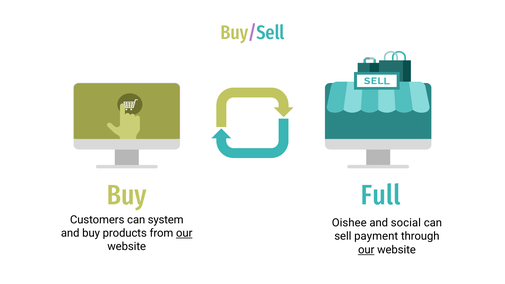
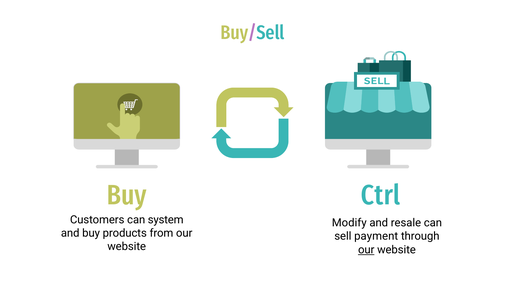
Full: Full -> Ctrl
Oishee: Oishee -> Modify
social: social -> resale
our at (184, 233) underline: present -> none
